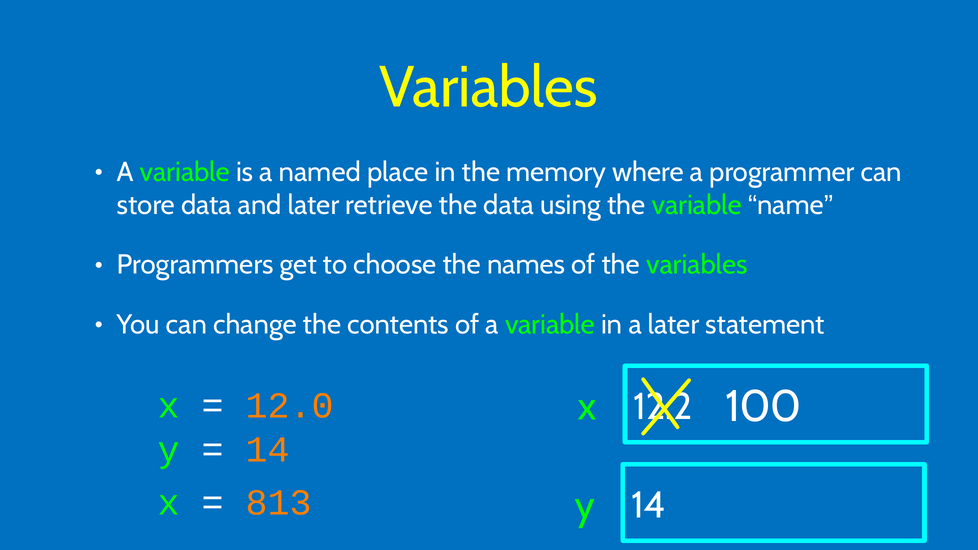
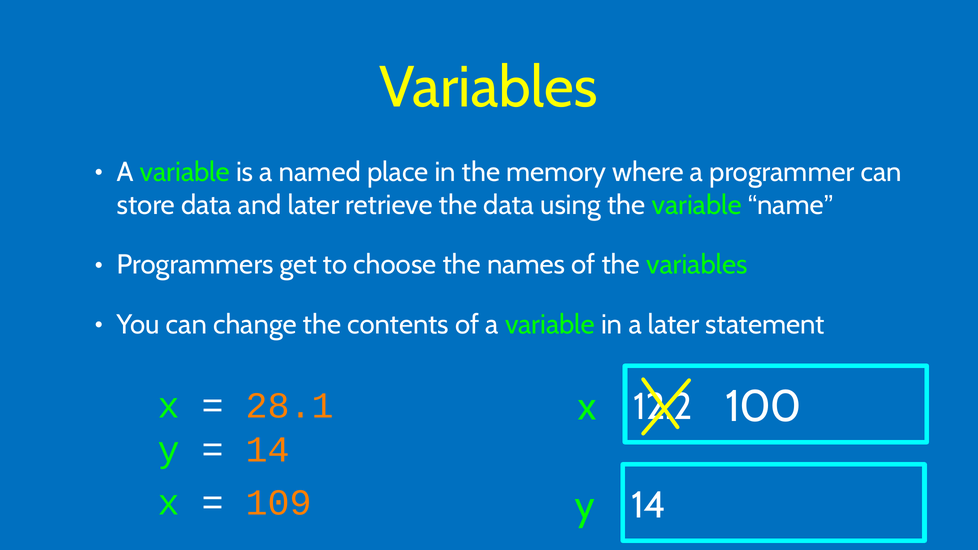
12.0: 12.0 -> 28.1
813: 813 -> 109
